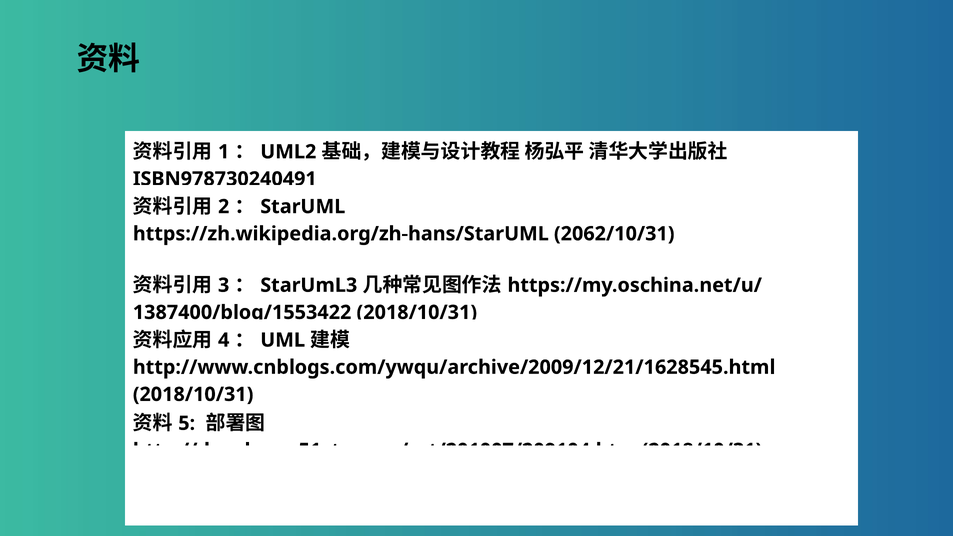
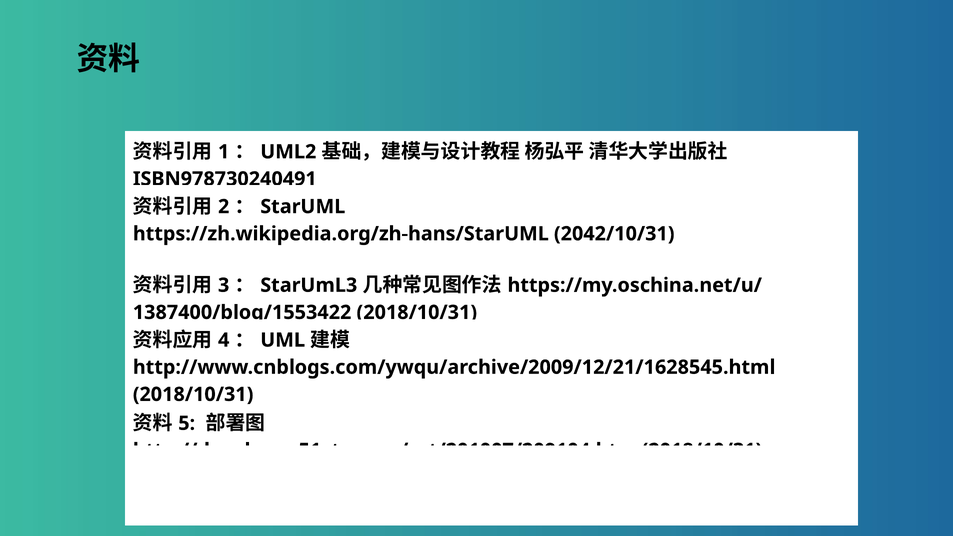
2062/10/31: 2062/10/31 -> 2042/10/31
